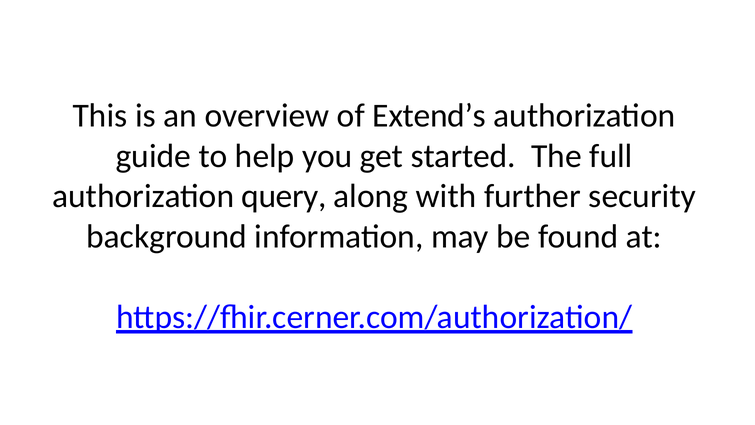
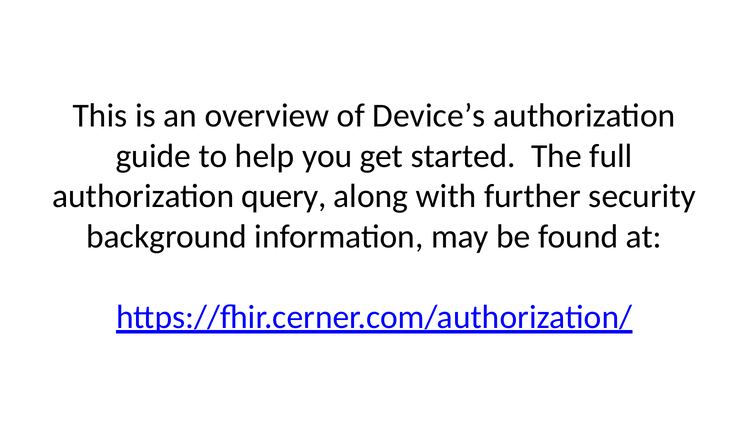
Extend’s: Extend’s -> Device’s
